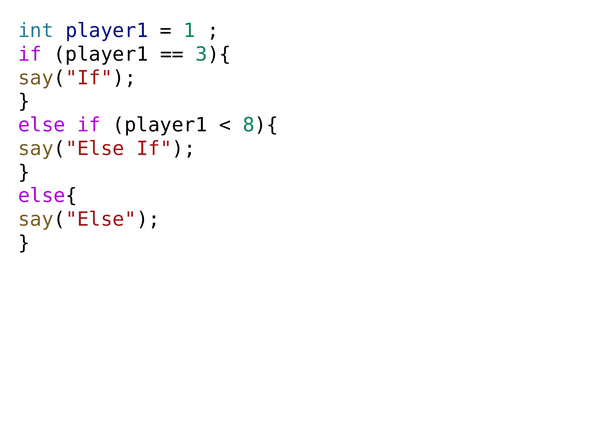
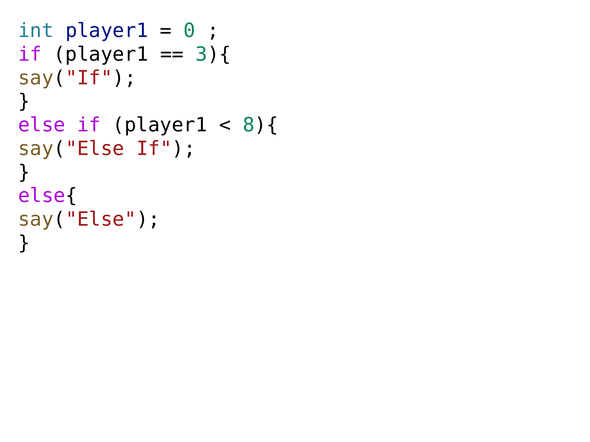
1: 1 -> 0
